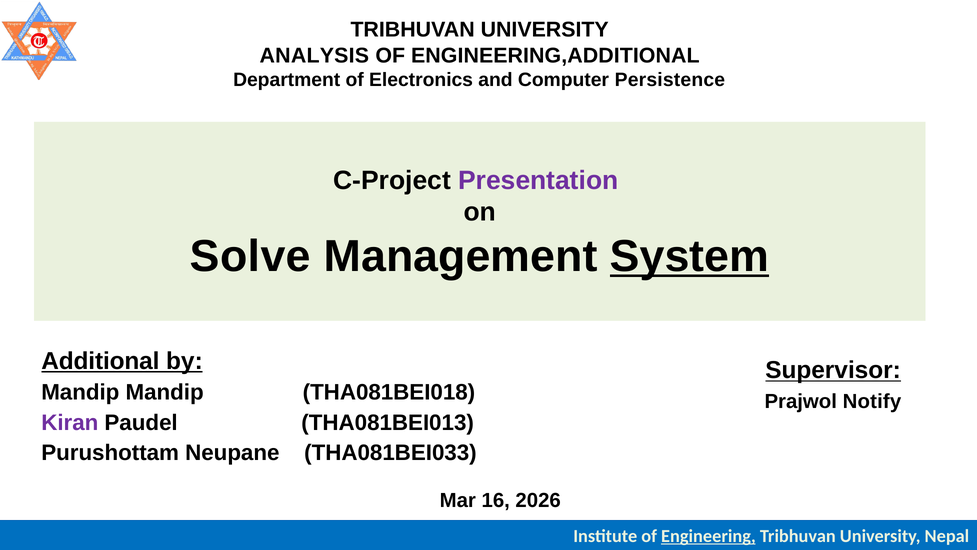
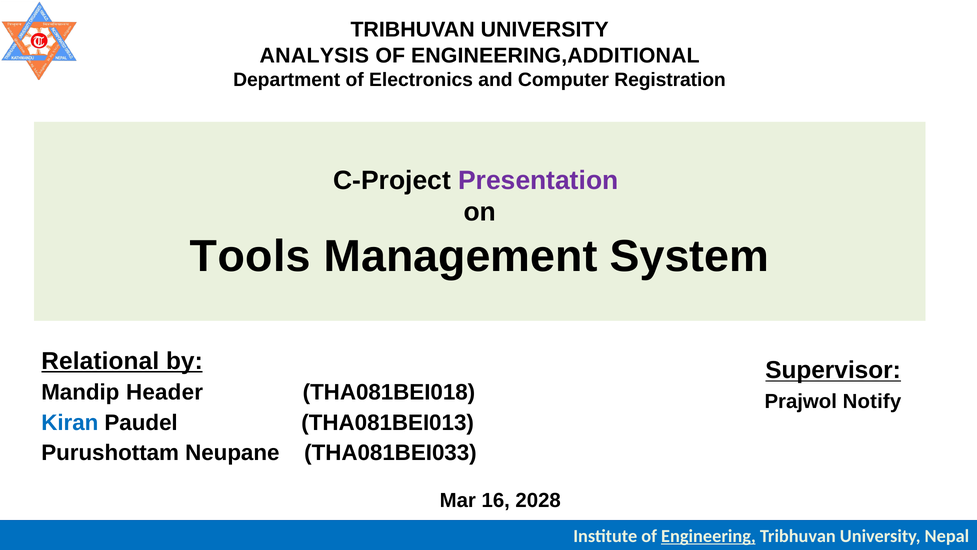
Persistence: Persistence -> Registration
Solve: Solve -> Tools
System underline: present -> none
Additional: Additional -> Relational
Mandip Mandip: Mandip -> Header
Kiran colour: purple -> blue
2026: 2026 -> 2028
